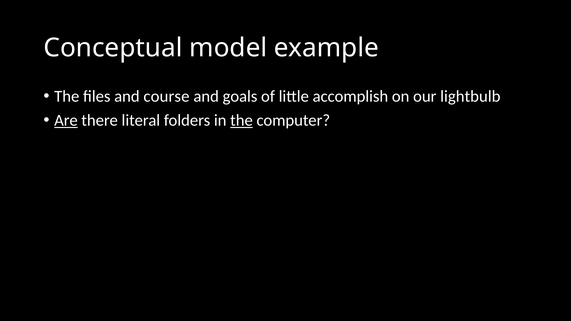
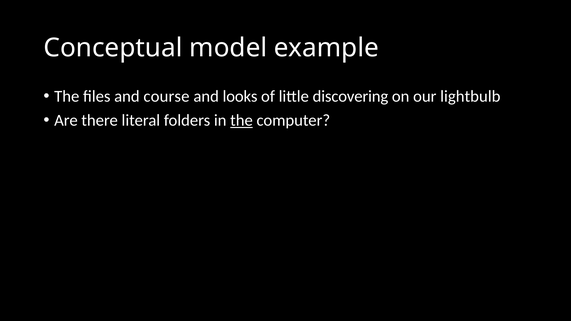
goals: goals -> looks
accomplish: accomplish -> discovering
Are underline: present -> none
